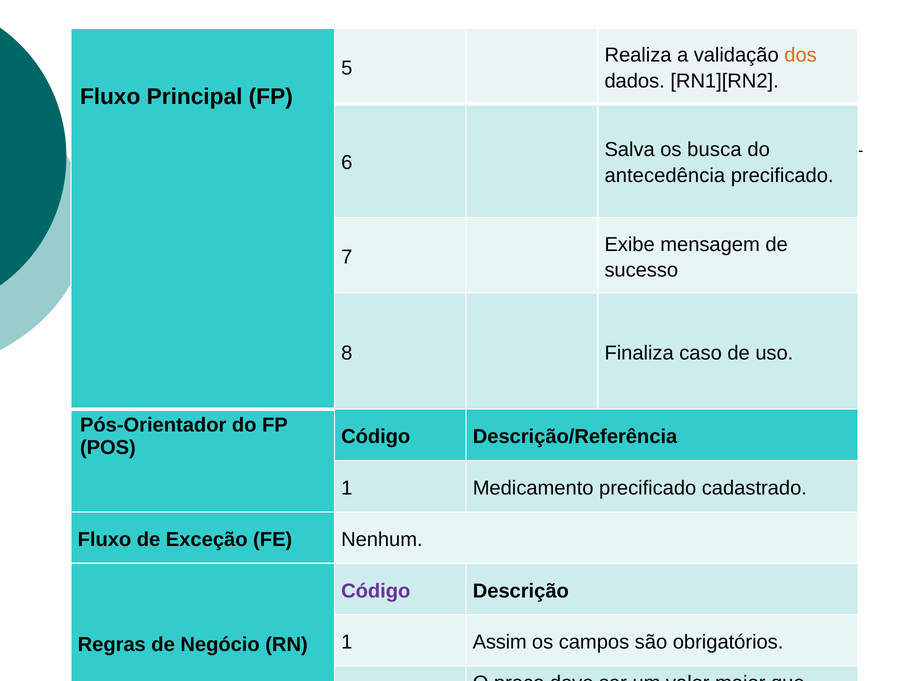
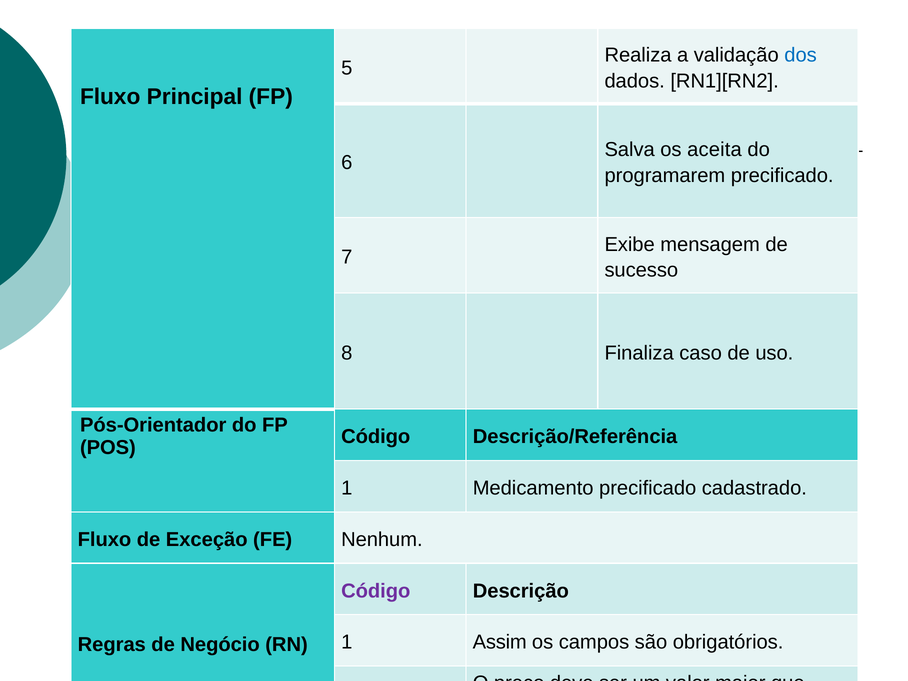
dos colour: orange -> blue
busca: busca -> aceita
antecedência: antecedência -> programarem
